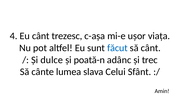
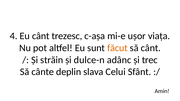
făcut colour: blue -> orange
dulce: dulce -> străin
poată-n: poată-n -> dulce-n
lumea: lumea -> deplin
